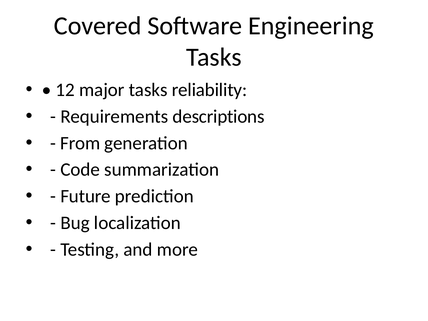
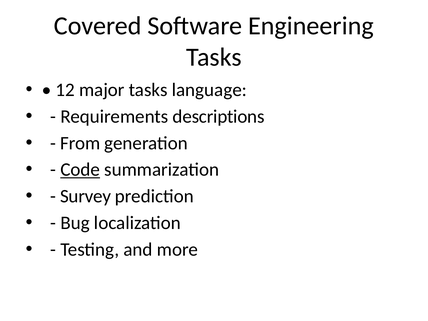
reliability: reliability -> language
Code underline: none -> present
Future: Future -> Survey
